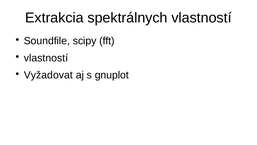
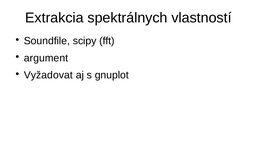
vlastností at (46, 58): vlastností -> argument
